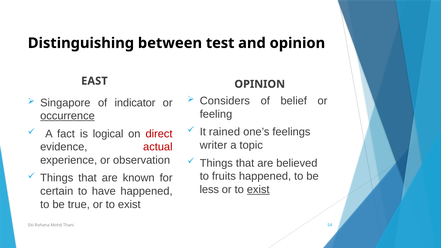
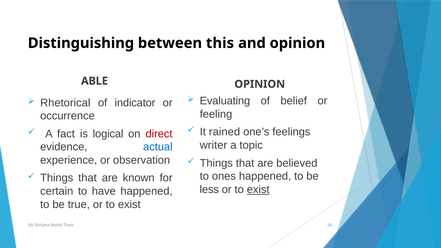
test: test -> this
EAST: EAST -> ABLE
Considers: Considers -> Evaluating
Singapore: Singapore -> Rhetorical
occurrence underline: present -> none
actual colour: red -> blue
fruits: fruits -> ones
